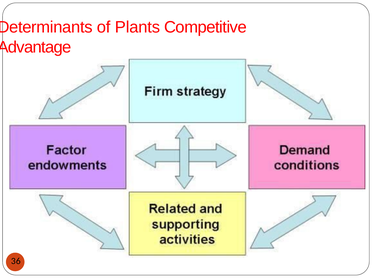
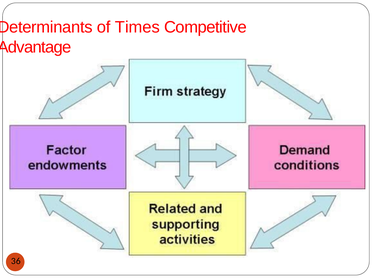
Plants: Plants -> Times
